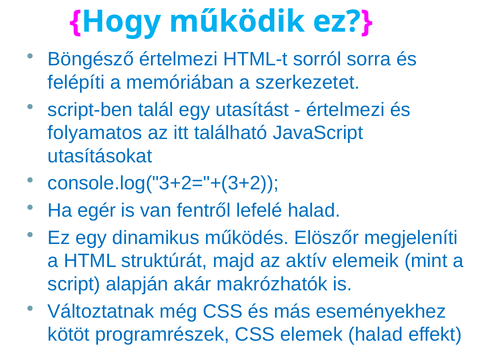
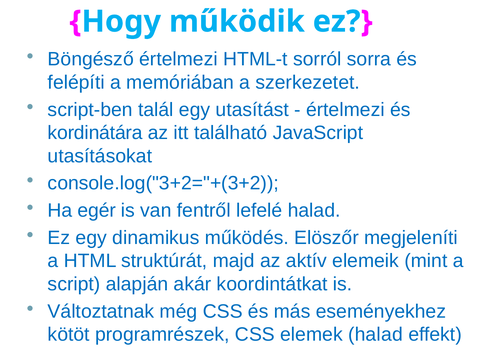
folyamatos: folyamatos -> kordinátára
makrózhatók: makrózhatók -> koordintátkat
